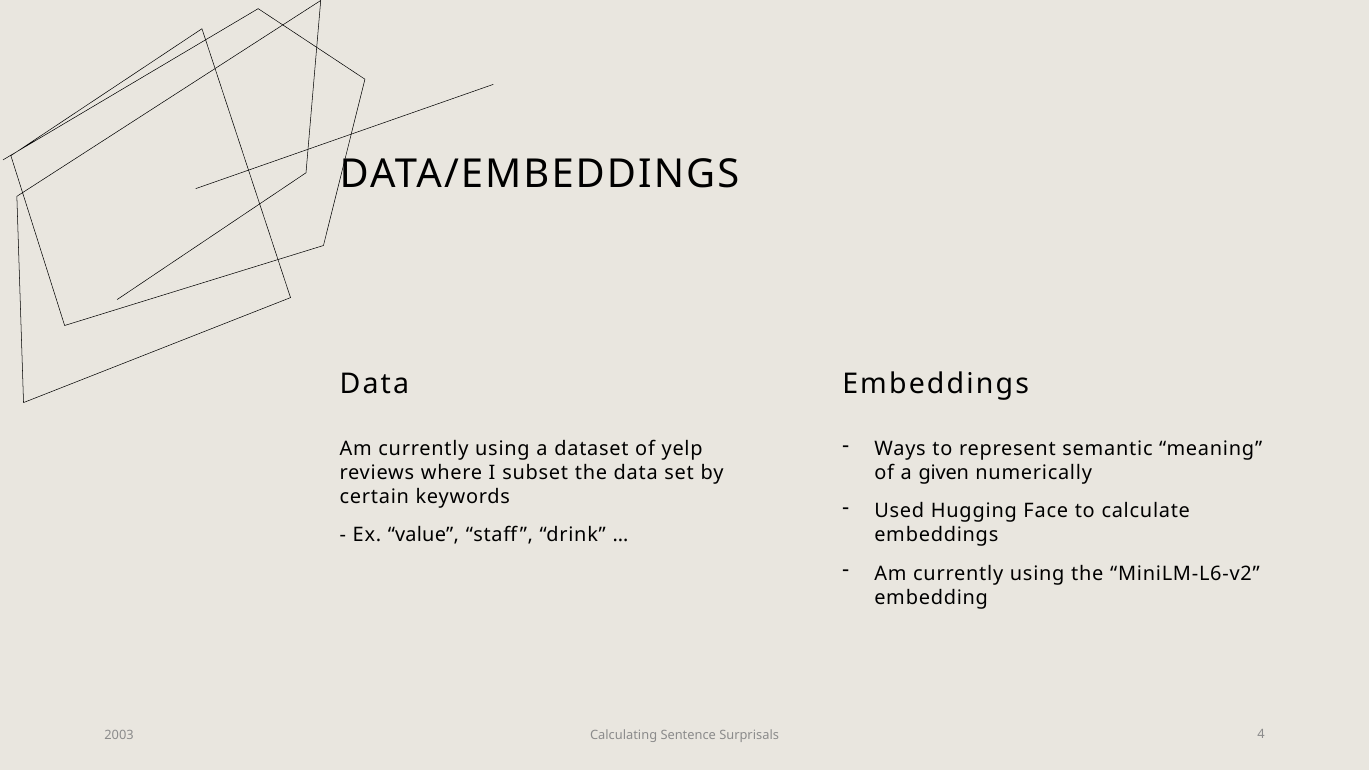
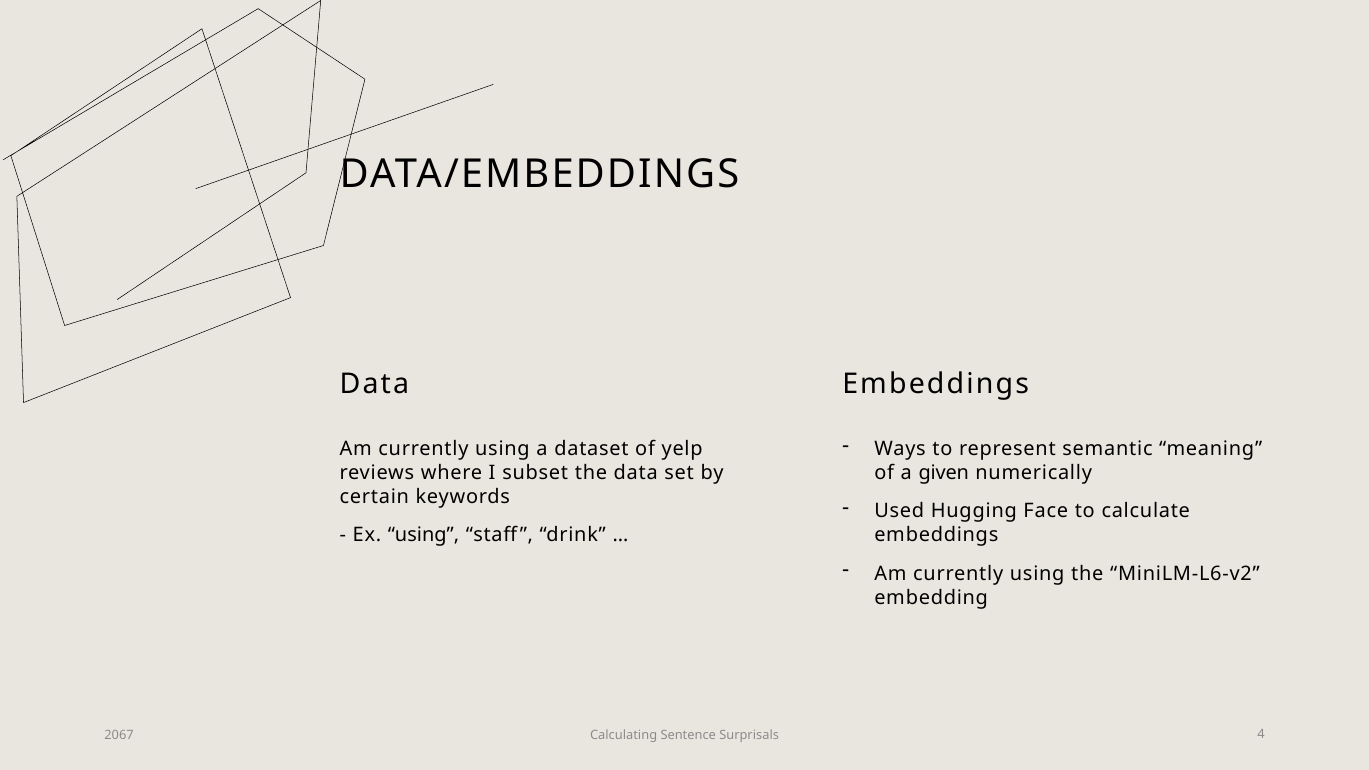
Ex value: value -> using
2003: 2003 -> 2067
